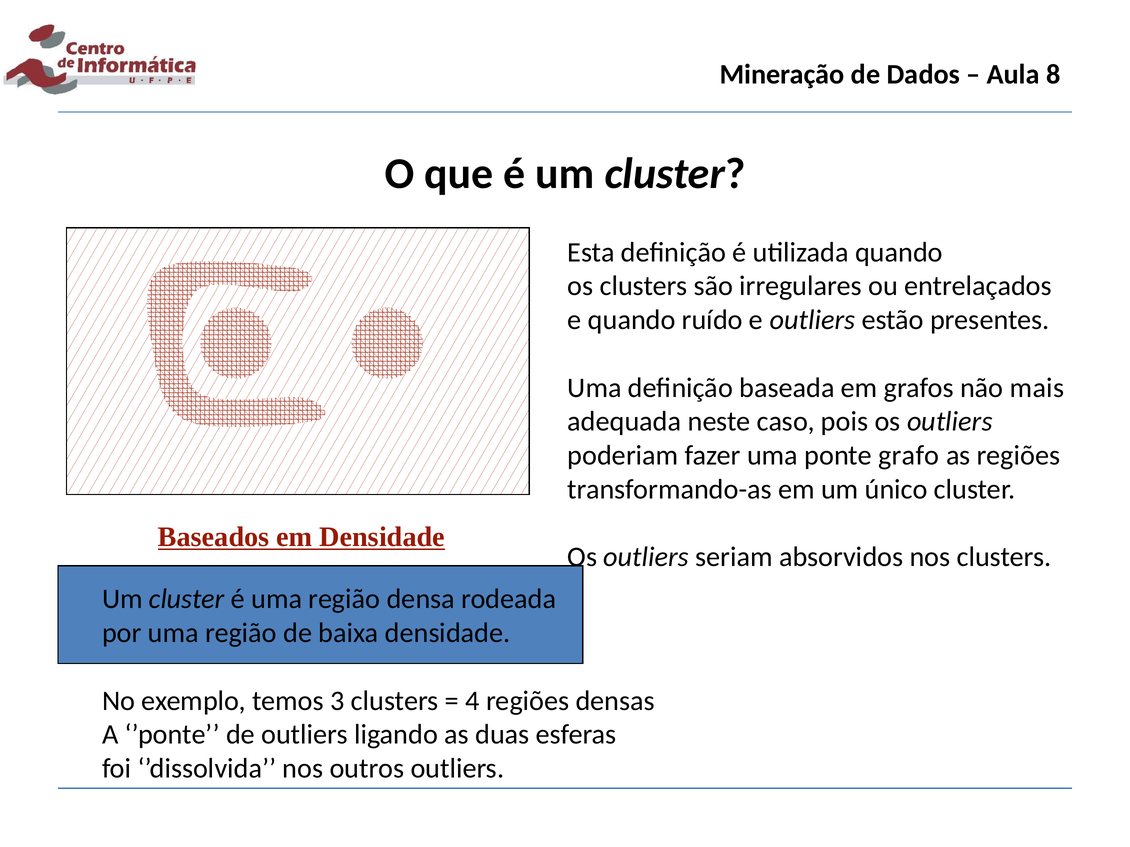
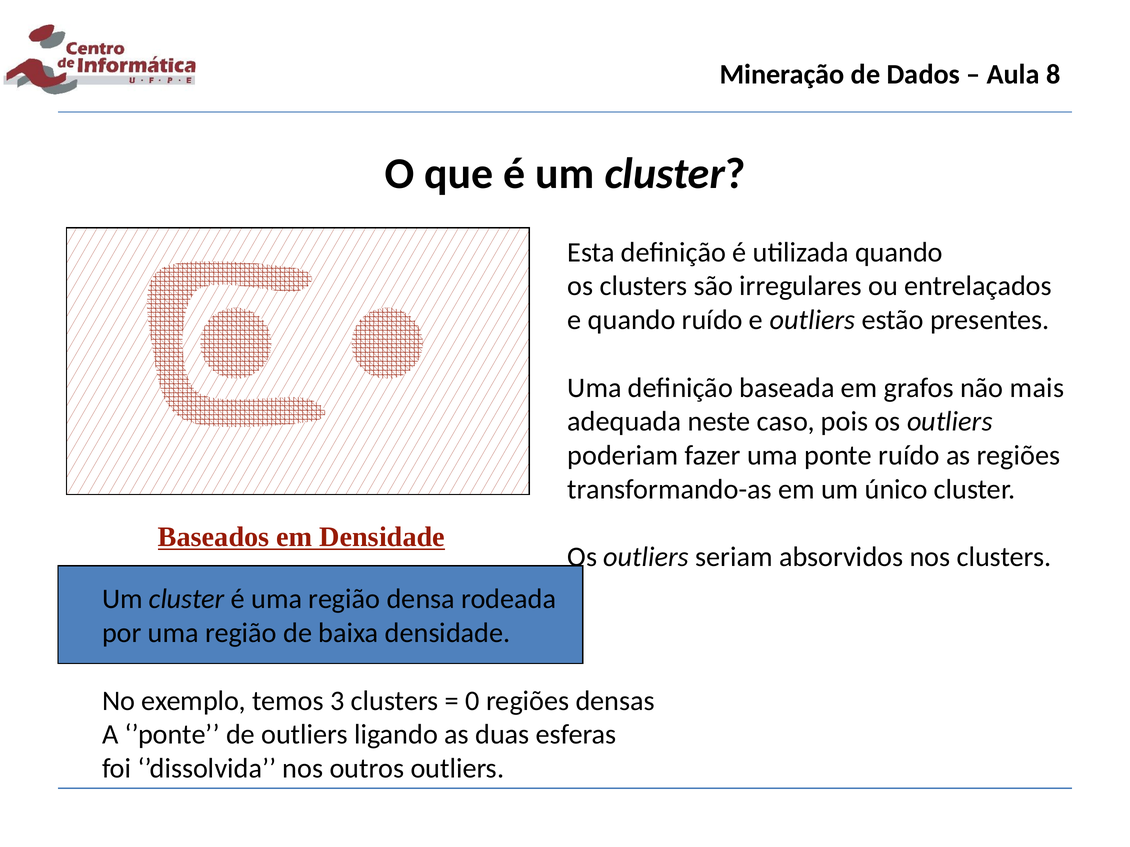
ponte grafo: grafo -> ruído
4: 4 -> 0
